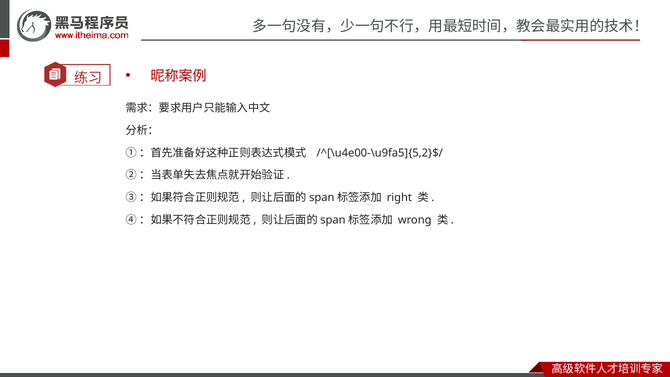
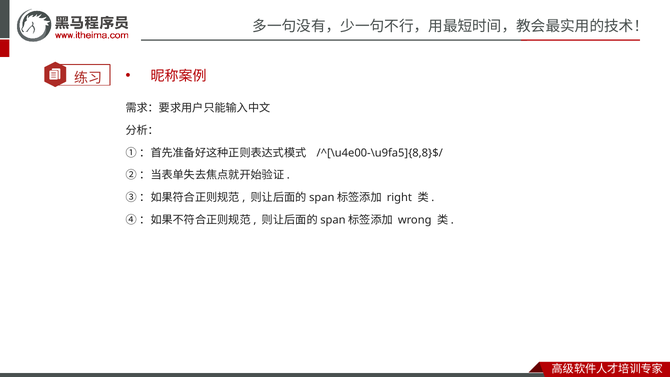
/^[\u4e00-\u9fa5]{5,2}$/: /^[\u4e00-\u9fa5]{5,2}$/ -> /^[\u4e00-\u9fa5]{8,8}$/
